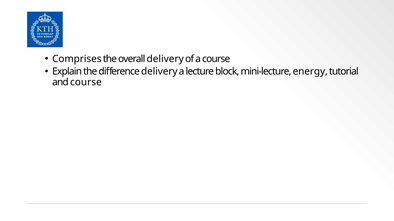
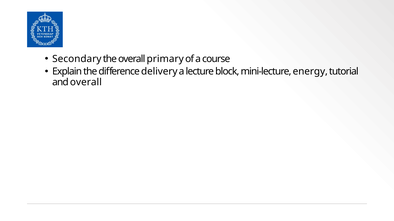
Comprises: Comprises -> Secondary
overall delivery: delivery -> primary
and course: course -> overall
